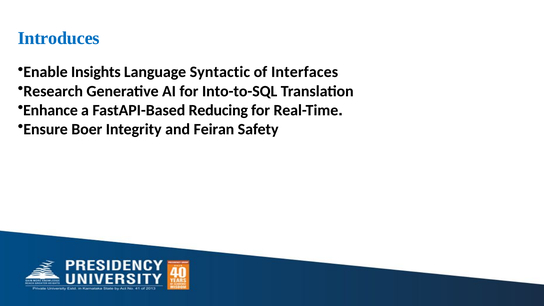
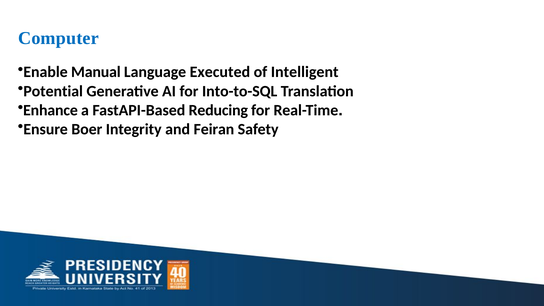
Introduces: Introduces -> Computer
Insights: Insights -> Manual
Syntactic: Syntactic -> Executed
Interfaces: Interfaces -> Intelligent
Research: Research -> Potential
